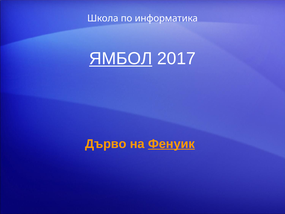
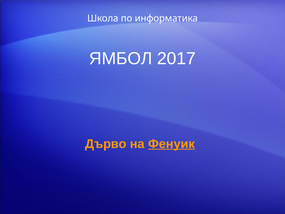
ЯМБОЛ underline: present -> none
